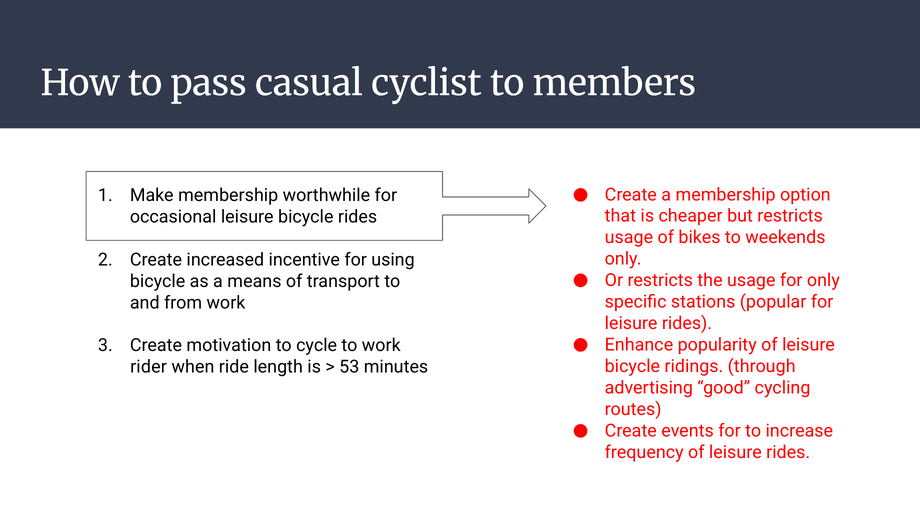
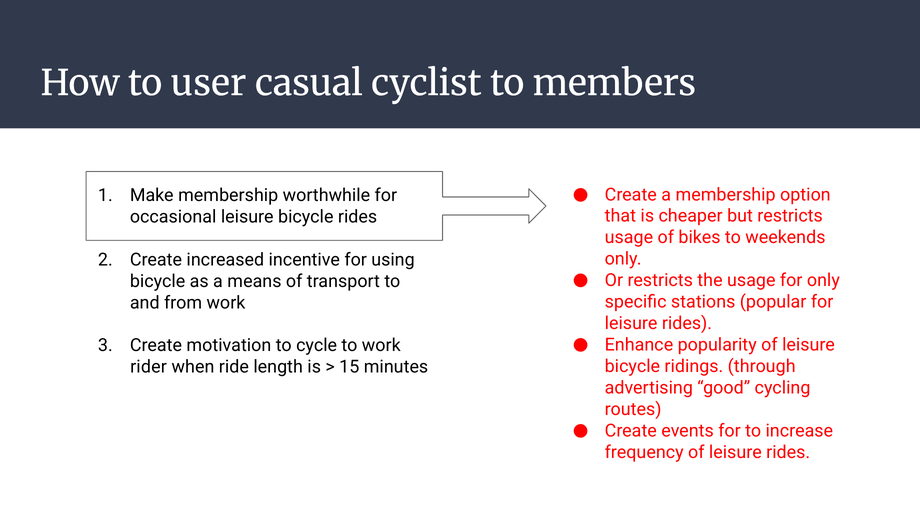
pass: pass -> user
53: 53 -> 15
